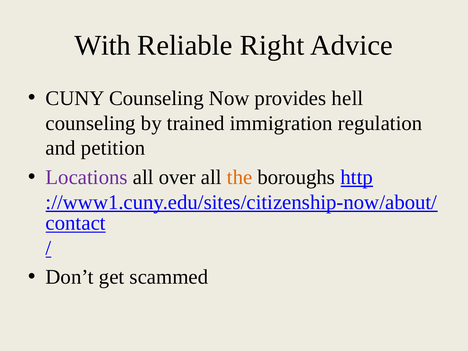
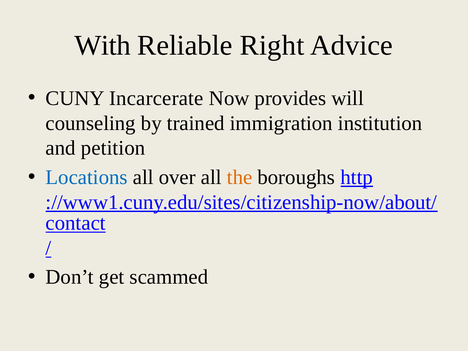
CUNY Counseling: Counseling -> Incarcerate
hell: hell -> will
regulation: regulation -> institution
Locations colour: purple -> blue
